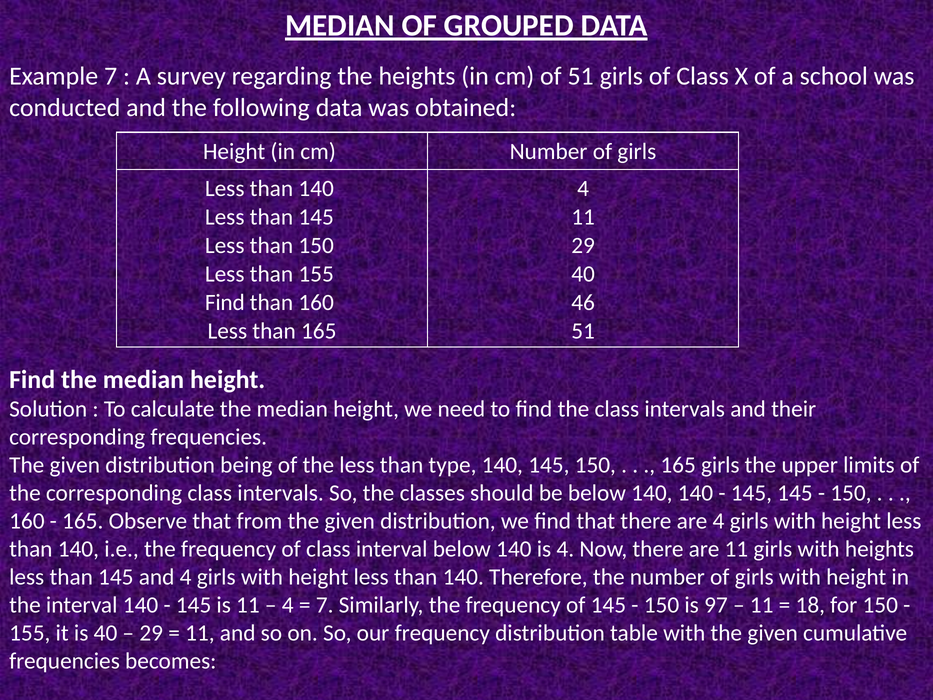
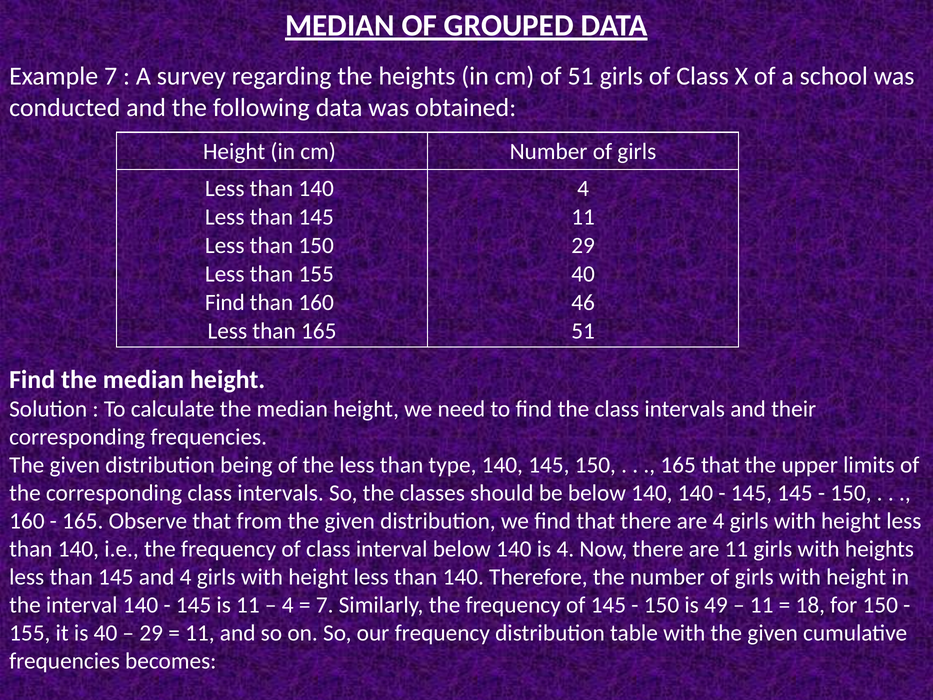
165 girls: girls -> that
97: 97 -> 49
